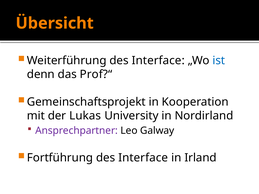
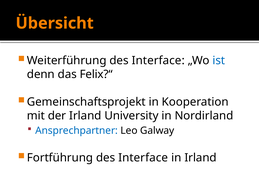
Prof?“: Prof?“ -> Felix?“
der Lukas: Lukas -> Irland
Ansprechpartner colour: purple -> blue
